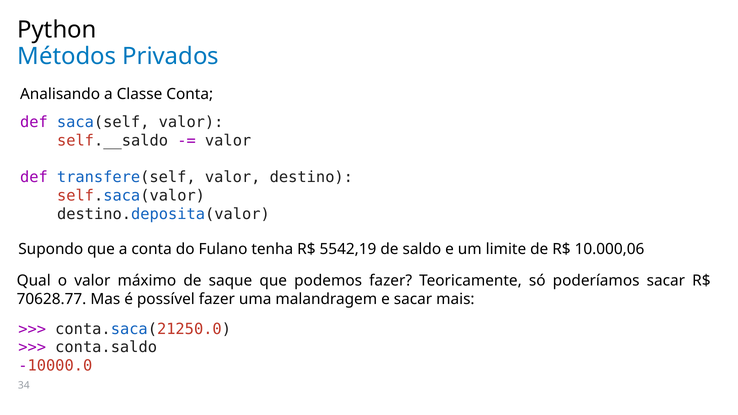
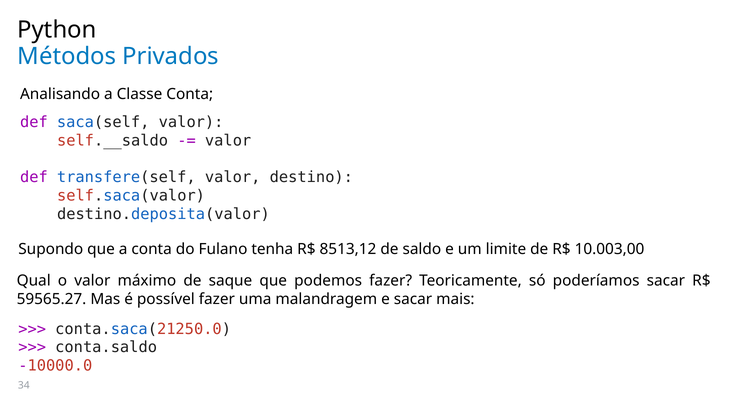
5542,19: 5542,19 -> 8513,12
10.000,06: 10.000,06 -> 10.003,00
70628.77: 70628.77 -> 59565.27
